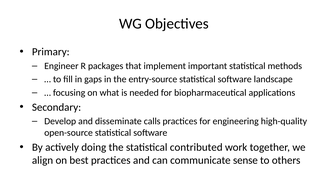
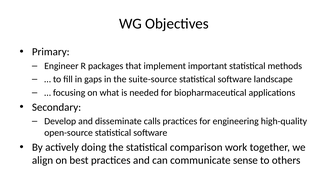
entry-source: entry-source -> suite-source
contributed: contributed -> comparison
